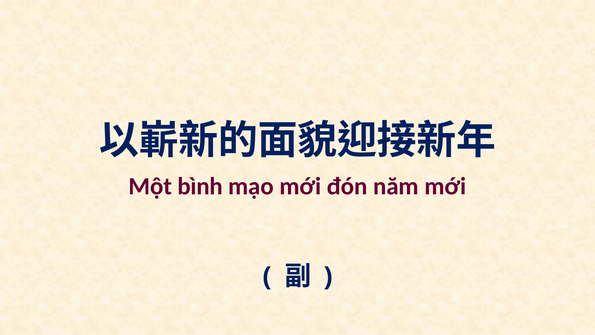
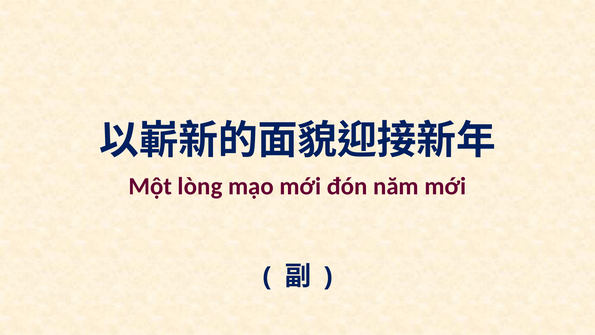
bình: bình -> lòng
